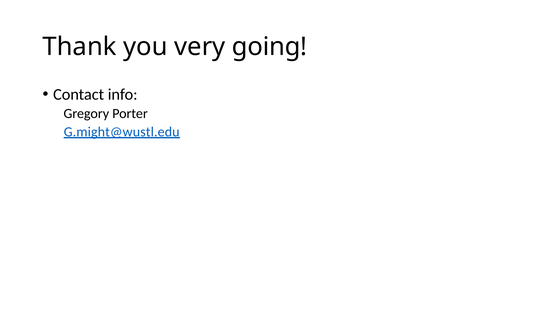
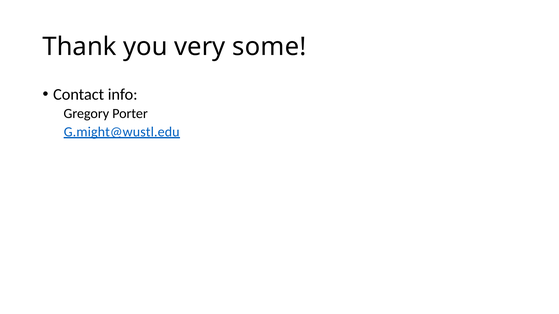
going: going -> some
